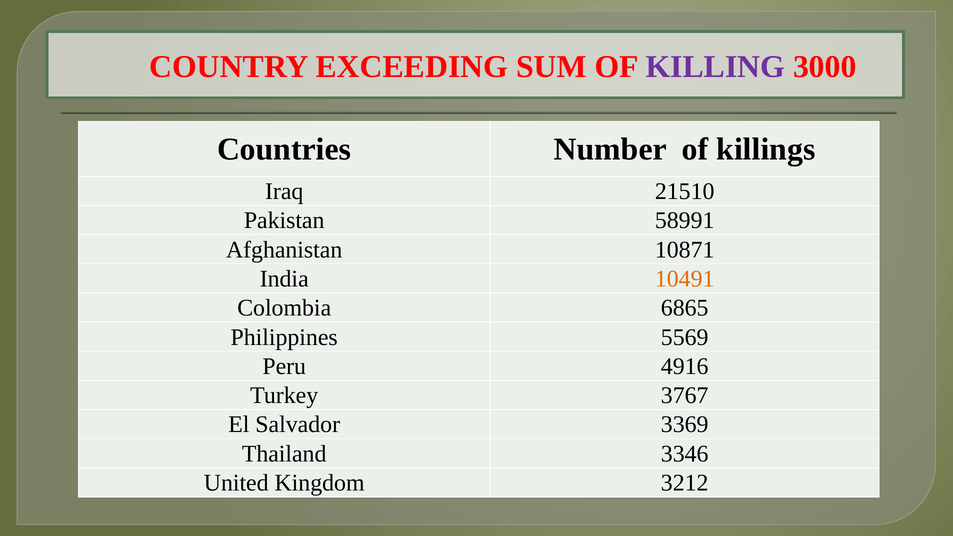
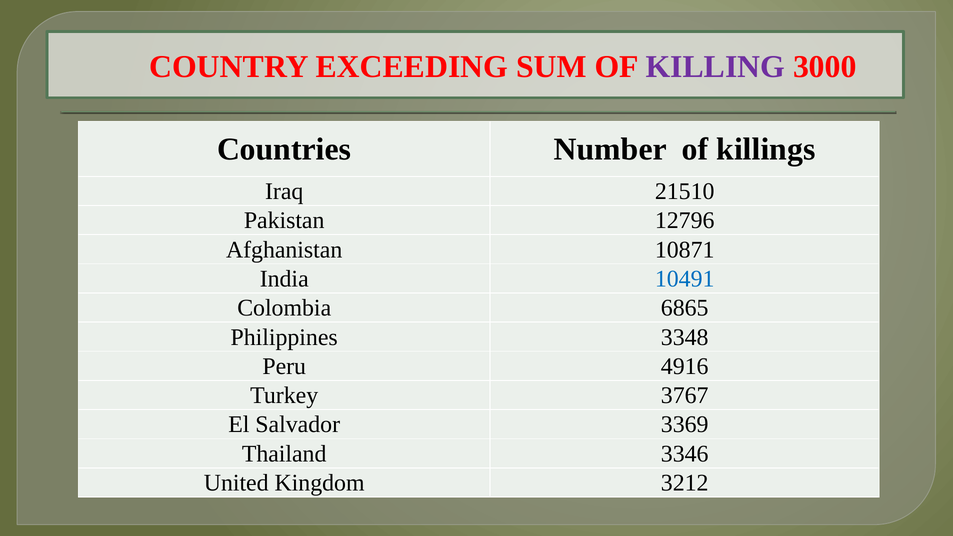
58991: 58991 -> 12796
10491 colour: orange -> blue
5569: 5569 -> 3348
